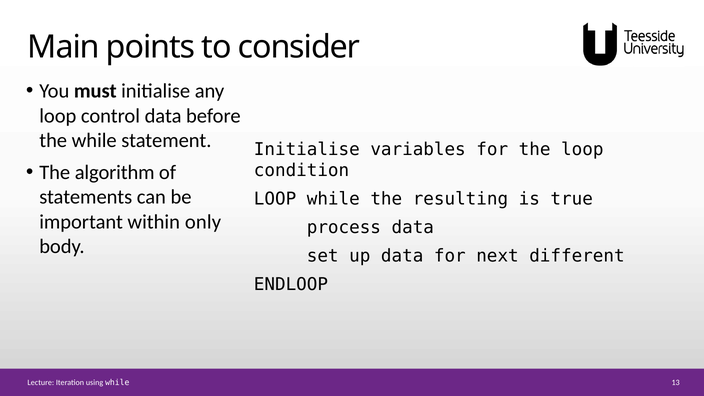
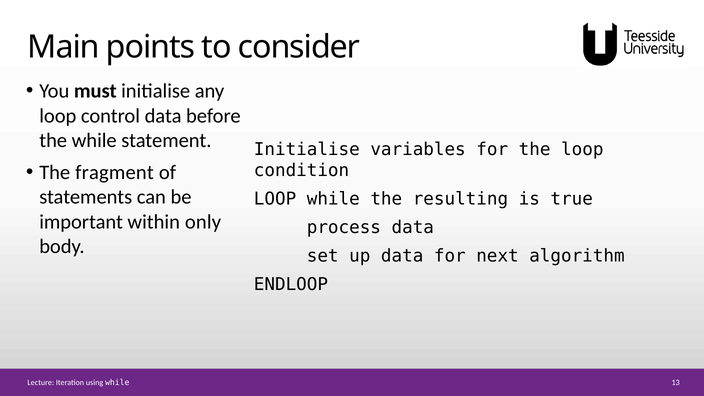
algorithm: algorithm -> fragment
different: different -> algorithm
